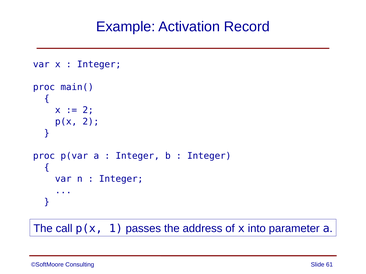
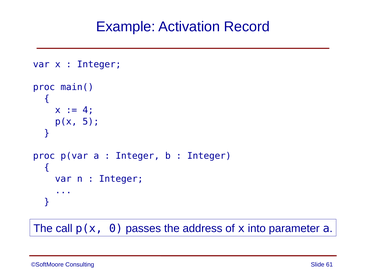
2 at (88, 110): 2 -> 4
p(x 2: 2 -> 5
1: 1 -> 0
